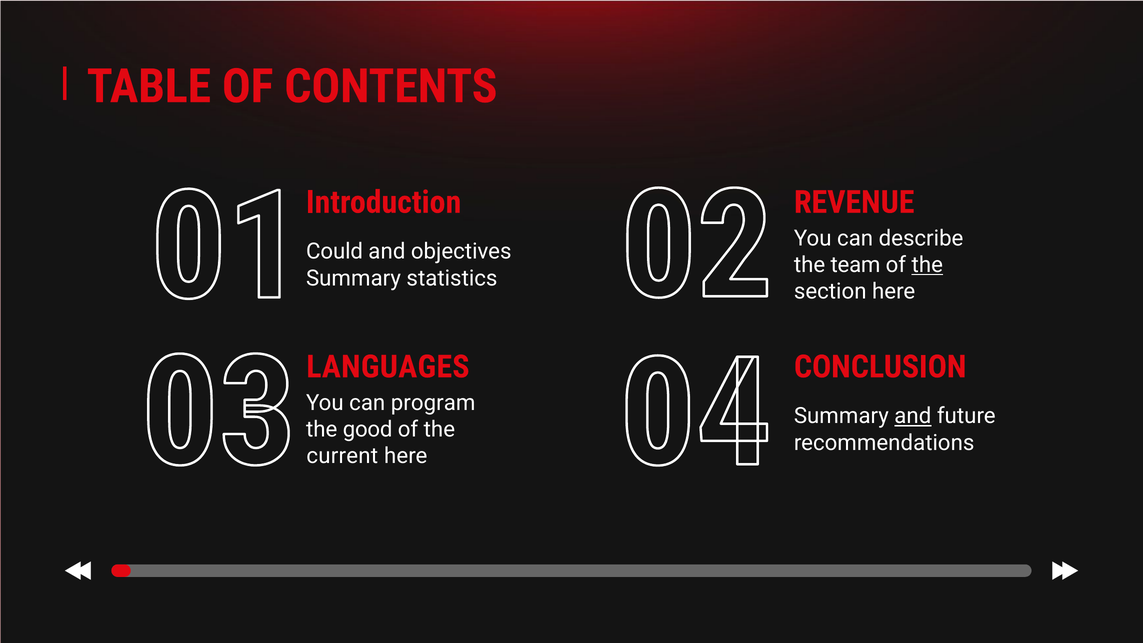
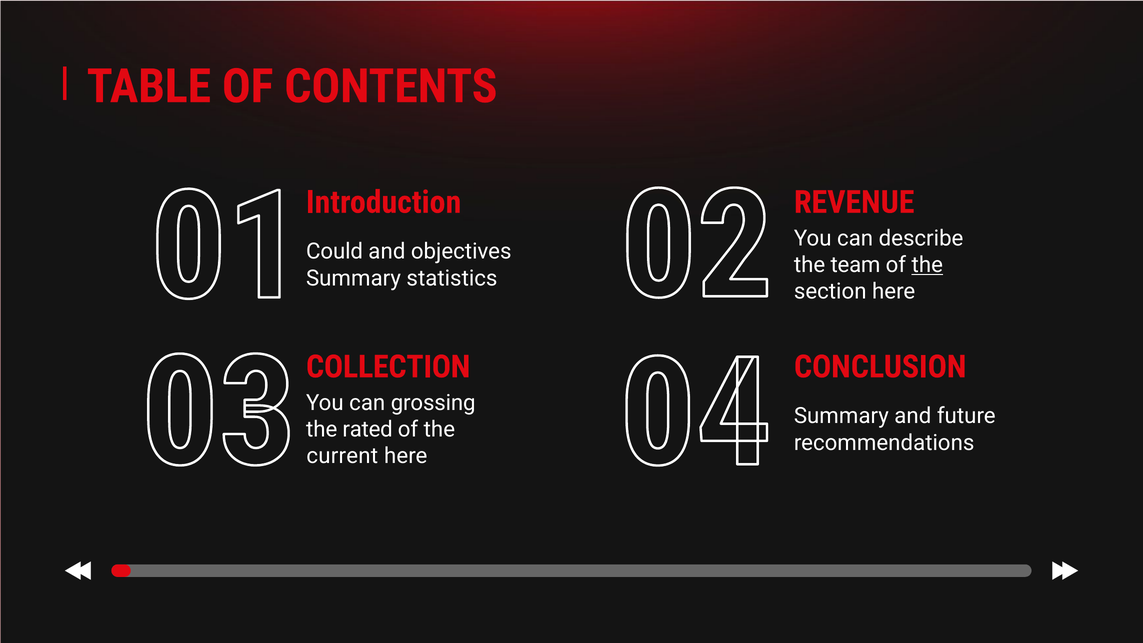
LANGUAGES: LANGUAGES -> COLLECTION
program: program -> grossing
and at (913, 416) underline: present -> none
good: good -> rated
